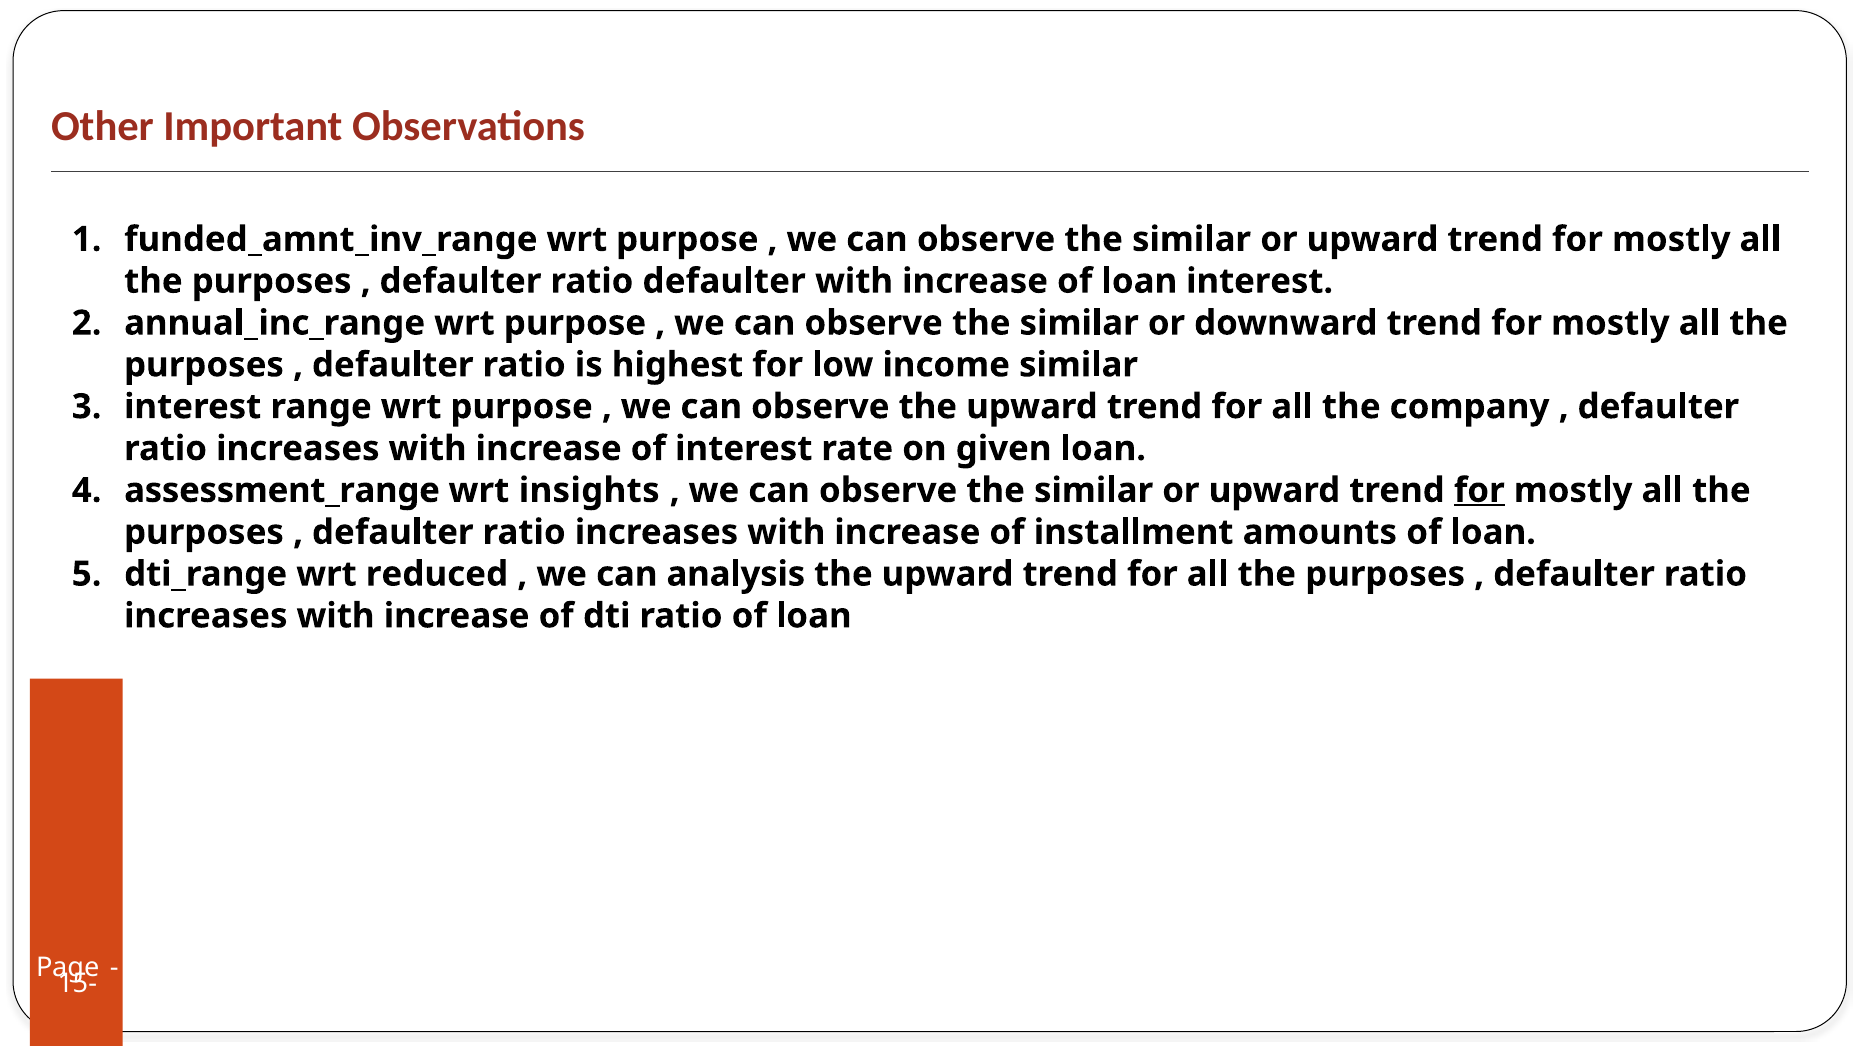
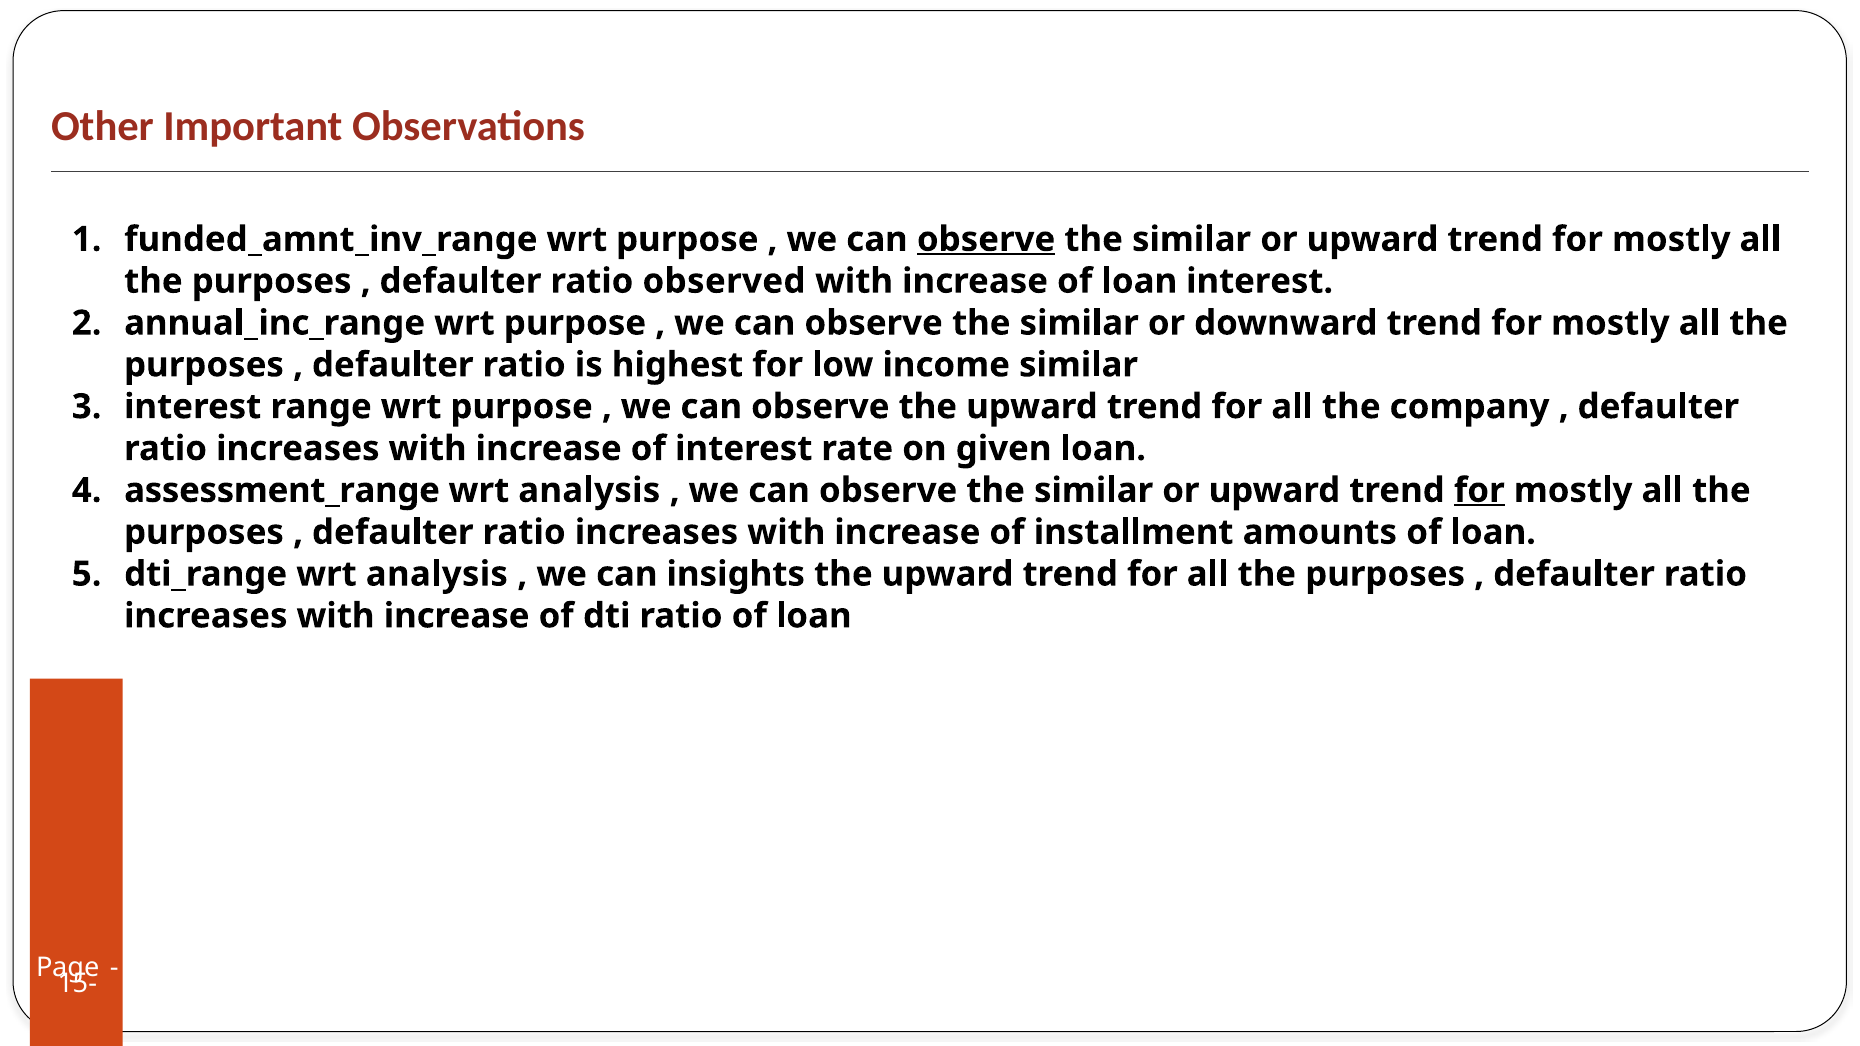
observe at (986, 239) underline: none -> present
ratio defaulter: defaulter -> observed
insights at (589, 491): insights -> analysis
dti_range wrt reduced: reduced -> analysis
analysis: analysis -> insights
